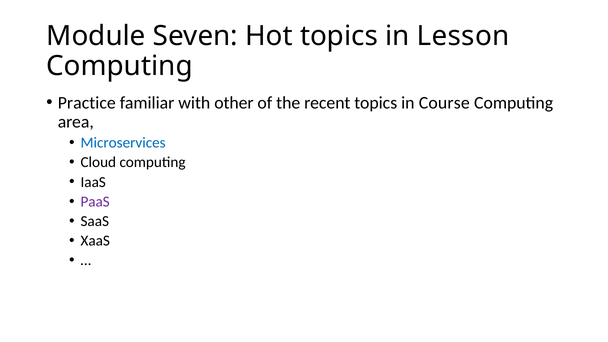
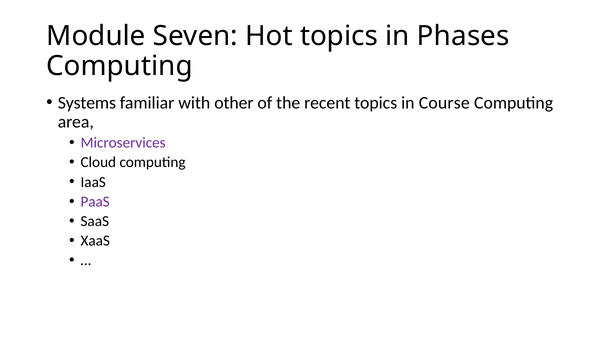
Lesson: Lesson -> Phases
Practice: Practice -> Systems
Microservices colour: blue -> purple
